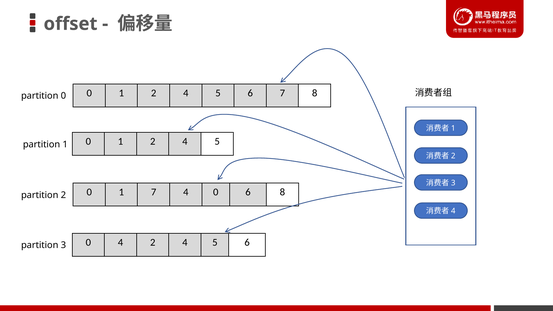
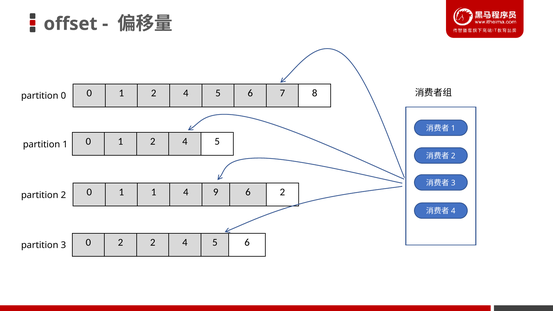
1 7: 7 -> 1
4 0: 0 -> 9
6 8: 8 -> 2
0 4: 4 -> 2
